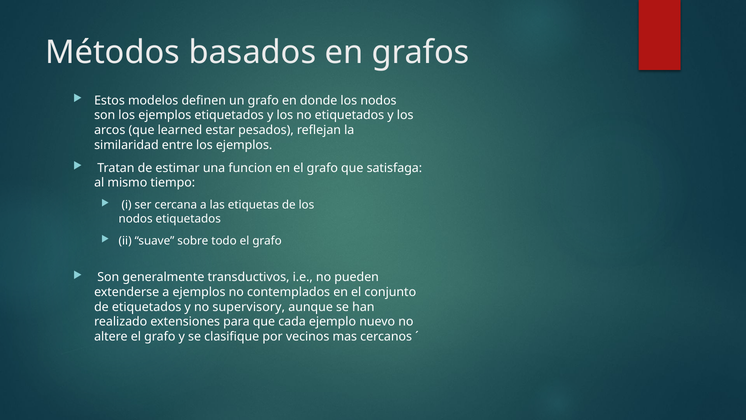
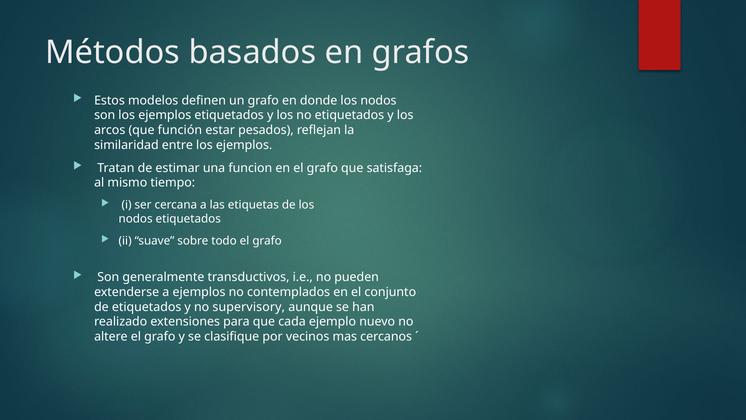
learned: learned -> función
